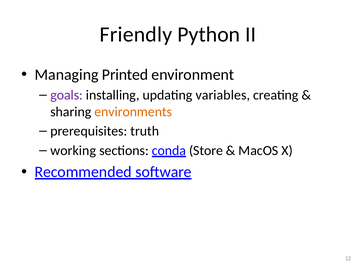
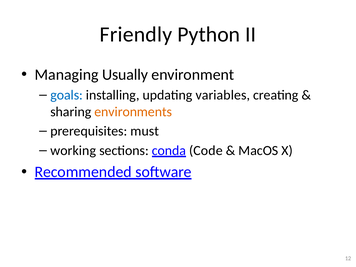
Printed: Printed -> Usually
goals colour: purple -> blue
truth: truth -> must
Store: Store -> Code
